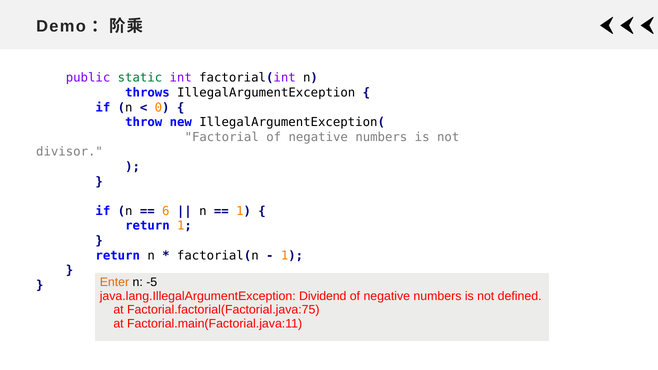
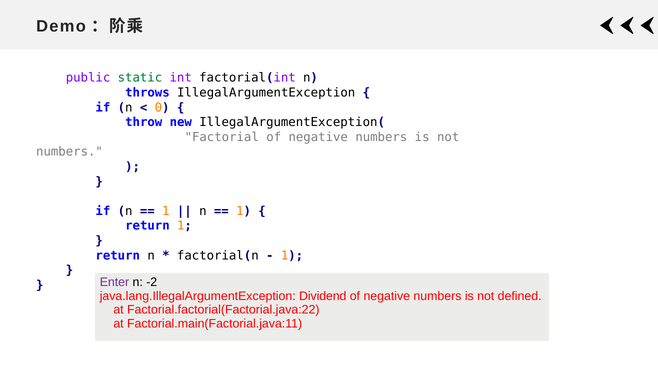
divisor at (70, 152): divisor -> numbers
6 at (166, 211): 6 -> 1
Enter colour: orange -> purple
-5: -5 -> -2
Factorial.factorial(Factorial.java:75: Factorial.factorial(Factorial.java:75 -> Factorial.factorial(Factorial.java:22
